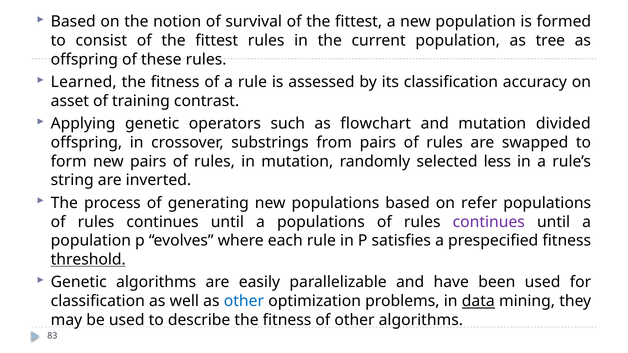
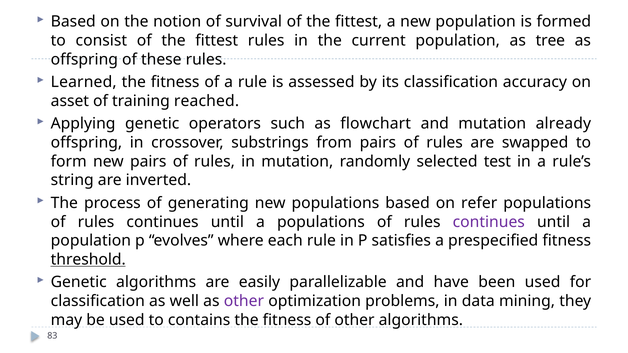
contrast: contrast -> reached
divided: divided -> already
less: less -> test
other at (244, 301) colour: blue -> purple
data underline: present -> none
describe: describe -> contains
